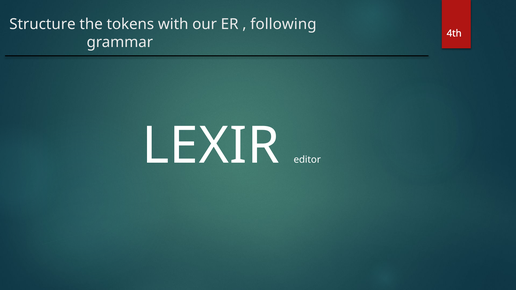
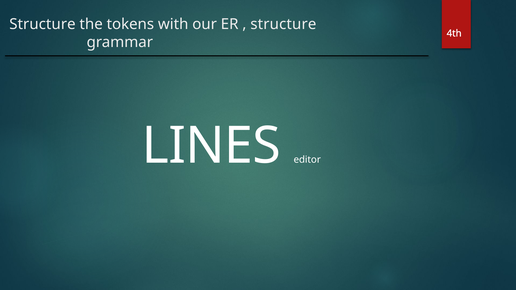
following at (283, 24): following -> structure
LEXIR: LEXIR -> LINES
